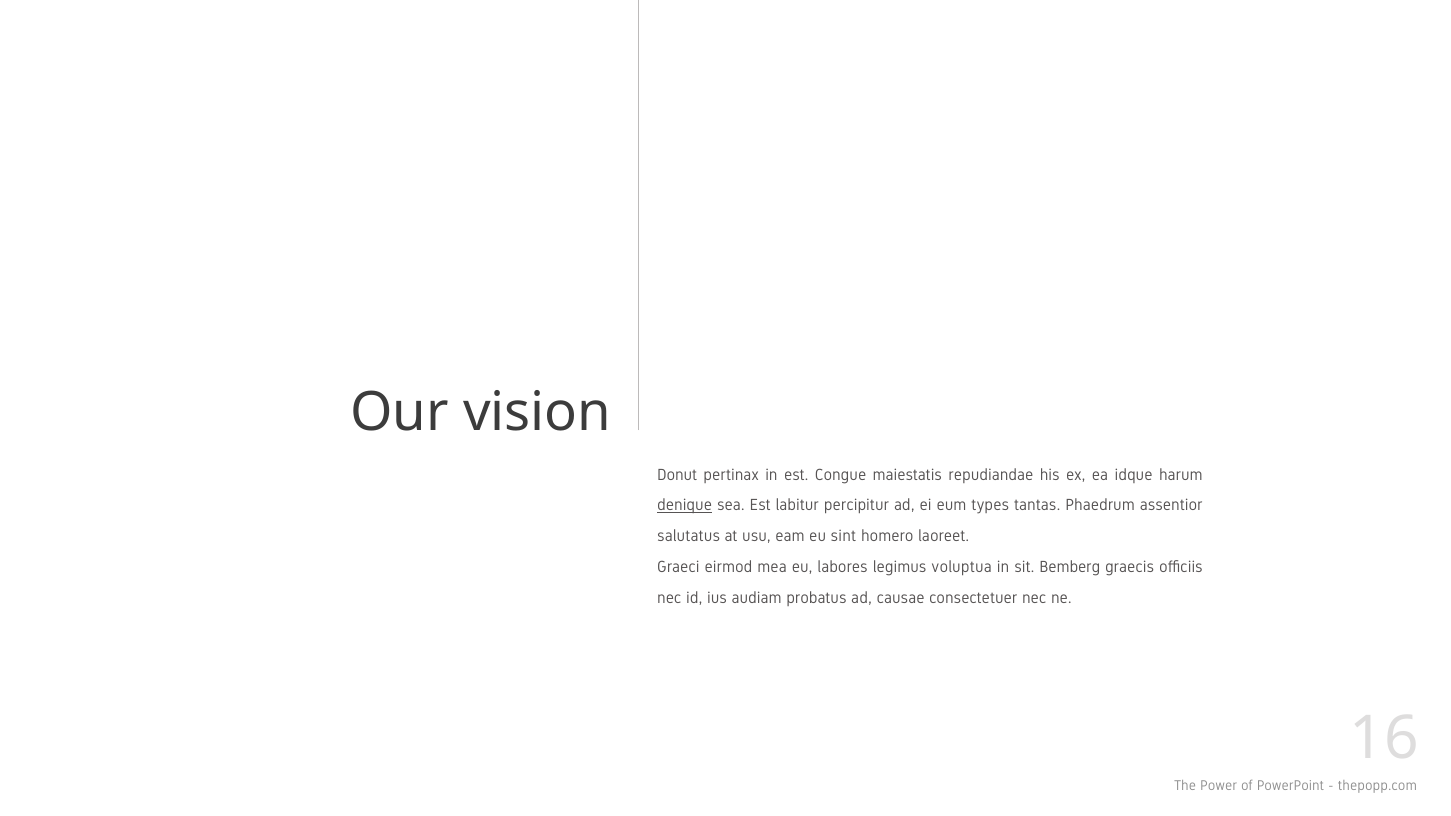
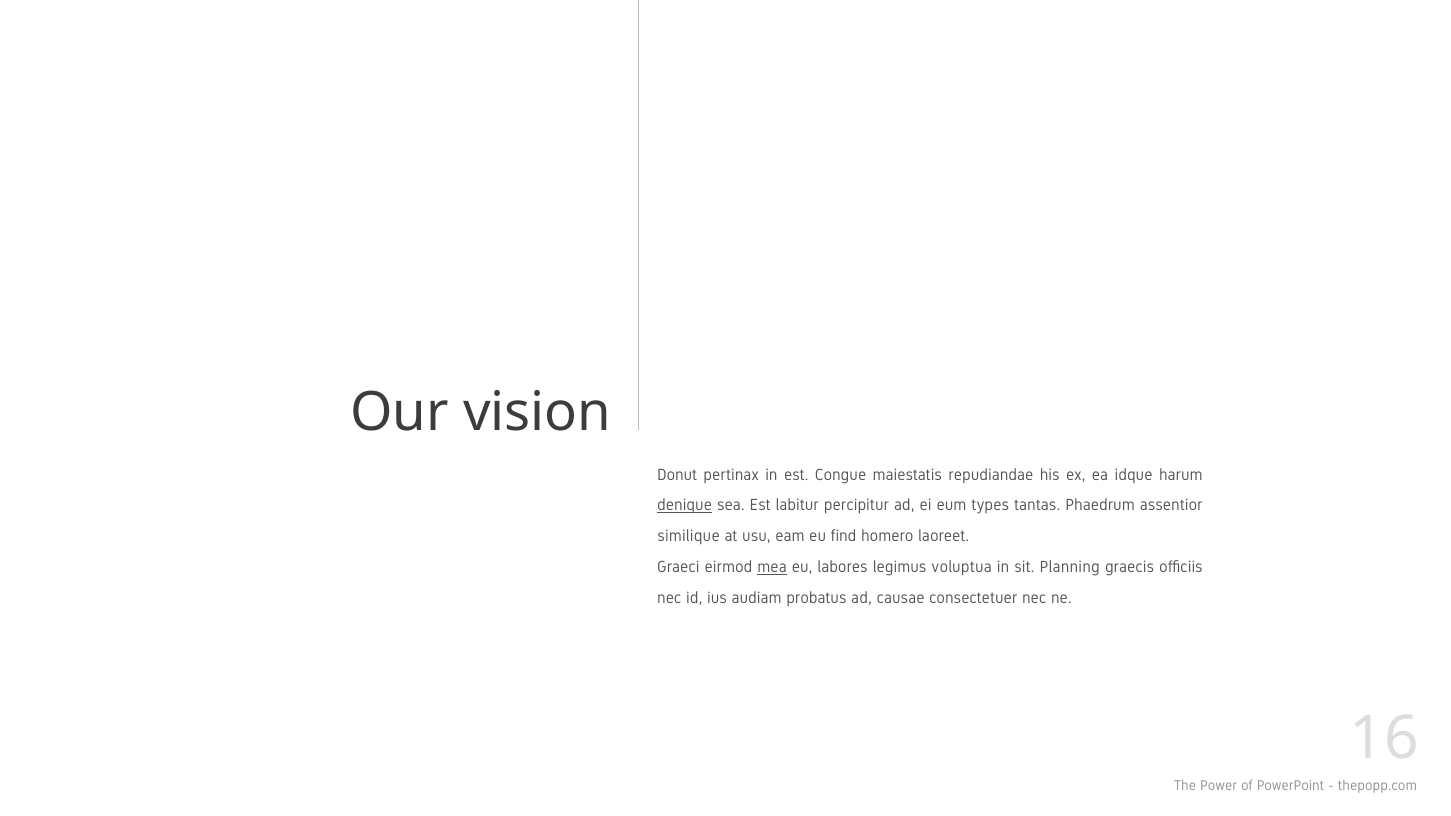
salutatus: salutatus -> similique
sint: sint -> find
mea underline: none -> present
Bemberg: Bemberg -> Planning
